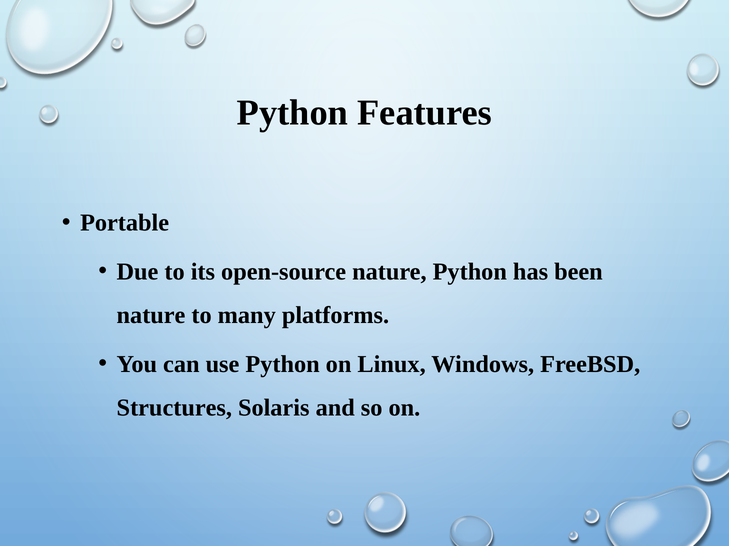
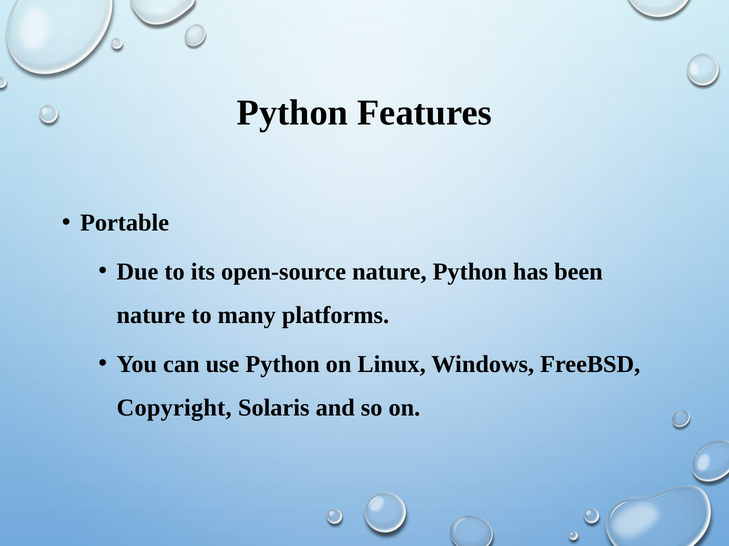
Structures: Structures -> Copyright
